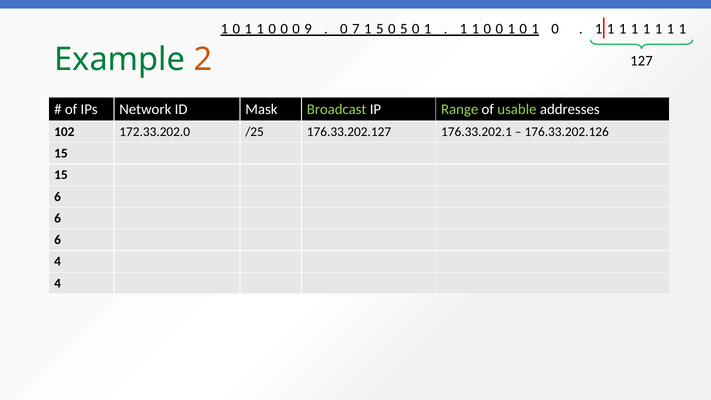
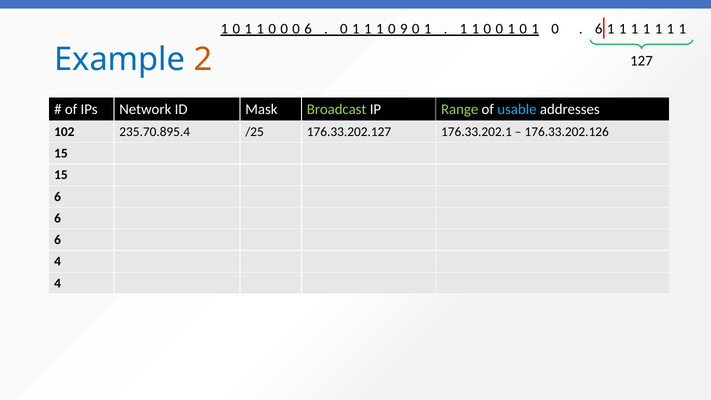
0 9: 9 -> 6
7 at (356, 29): 7 -> 1
5 at (380, 29): 5 -> 1
0 5: 5 -> 9
1 at (599, 29): 1 -> 6
Example colour: green -> blue
usable colour: light green -> light blue
172.33.202.0: 172.33.202.0 -> 235.70.895.4
